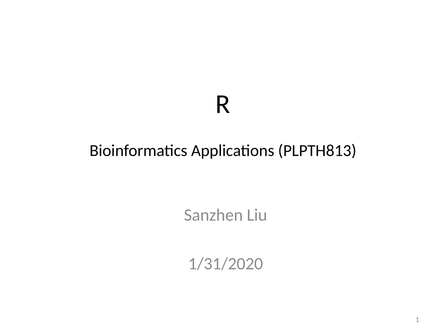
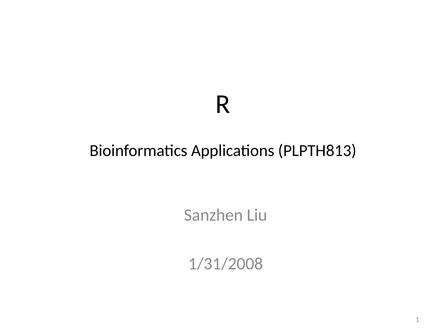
1/31/2020: 1/31/2020 -> 1/31/2008
